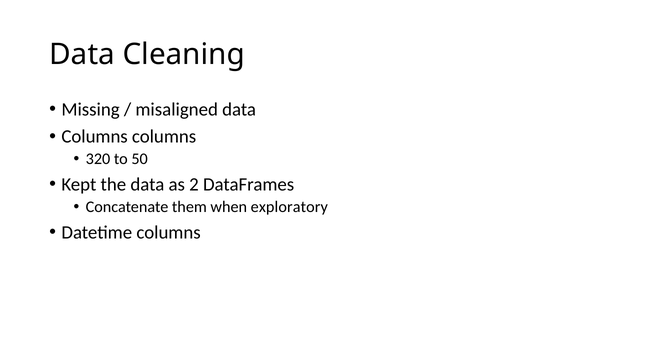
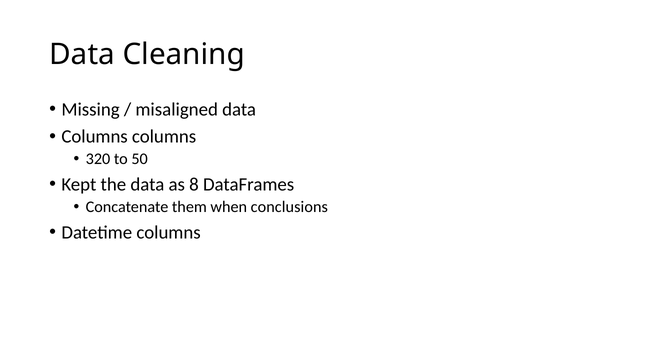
2: 2 -> 8
exploratory: exploratory -> conclusions
